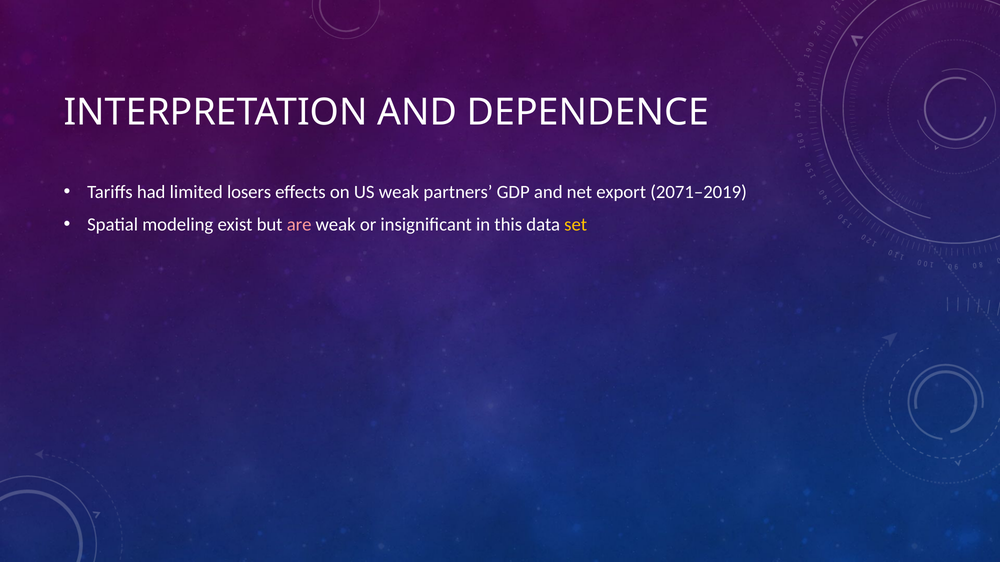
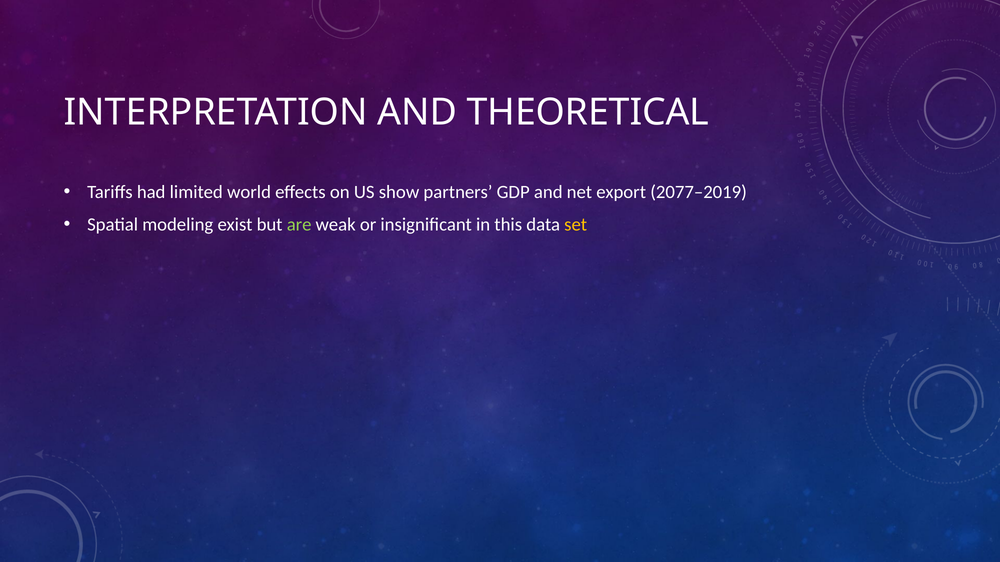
DEPENDENCE: DEPENDENCE -> THEORETICAL
losers: losers -> world
US weak: weak -> show
2071–2019: 2071–2019 -> 2077–2019
are colour: pink -> light green
